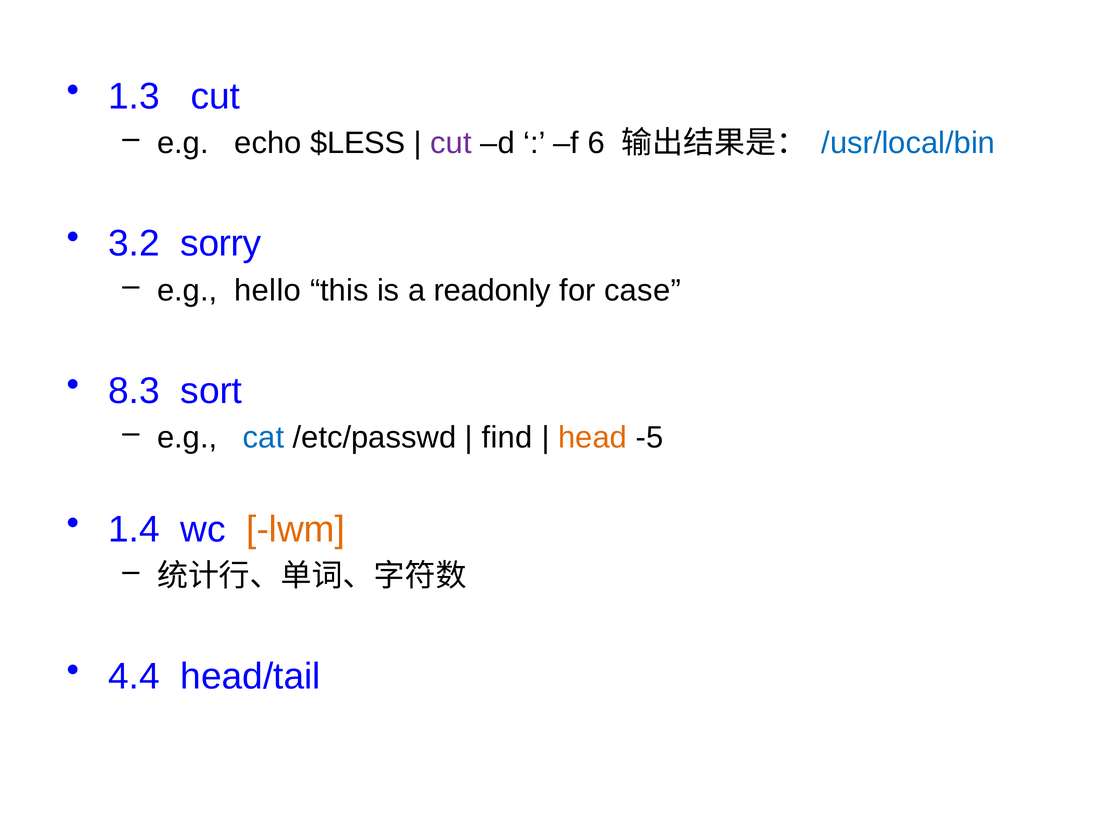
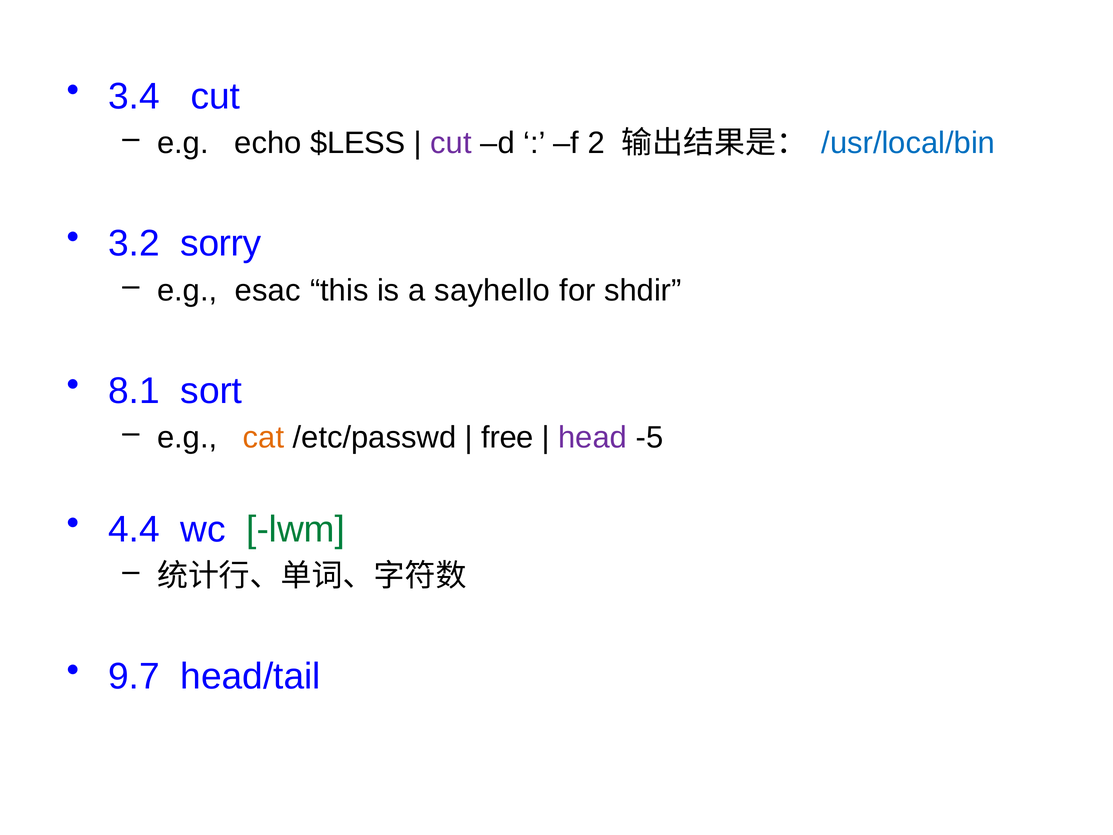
1.3: 1.3 -> 3.4
6: 6 -> 2
hello: hello -> esac
readonly: readonly -> sayhello
case: case -> shdir
8.3: 8.3 -> 8.1
cat colour: blue -> orange
find: find -> free
head colour: orange -> purple
1.4: 1.4 -> 4.4
lwm colour: orange -> green
4.4: 4.4 -> 9.7
